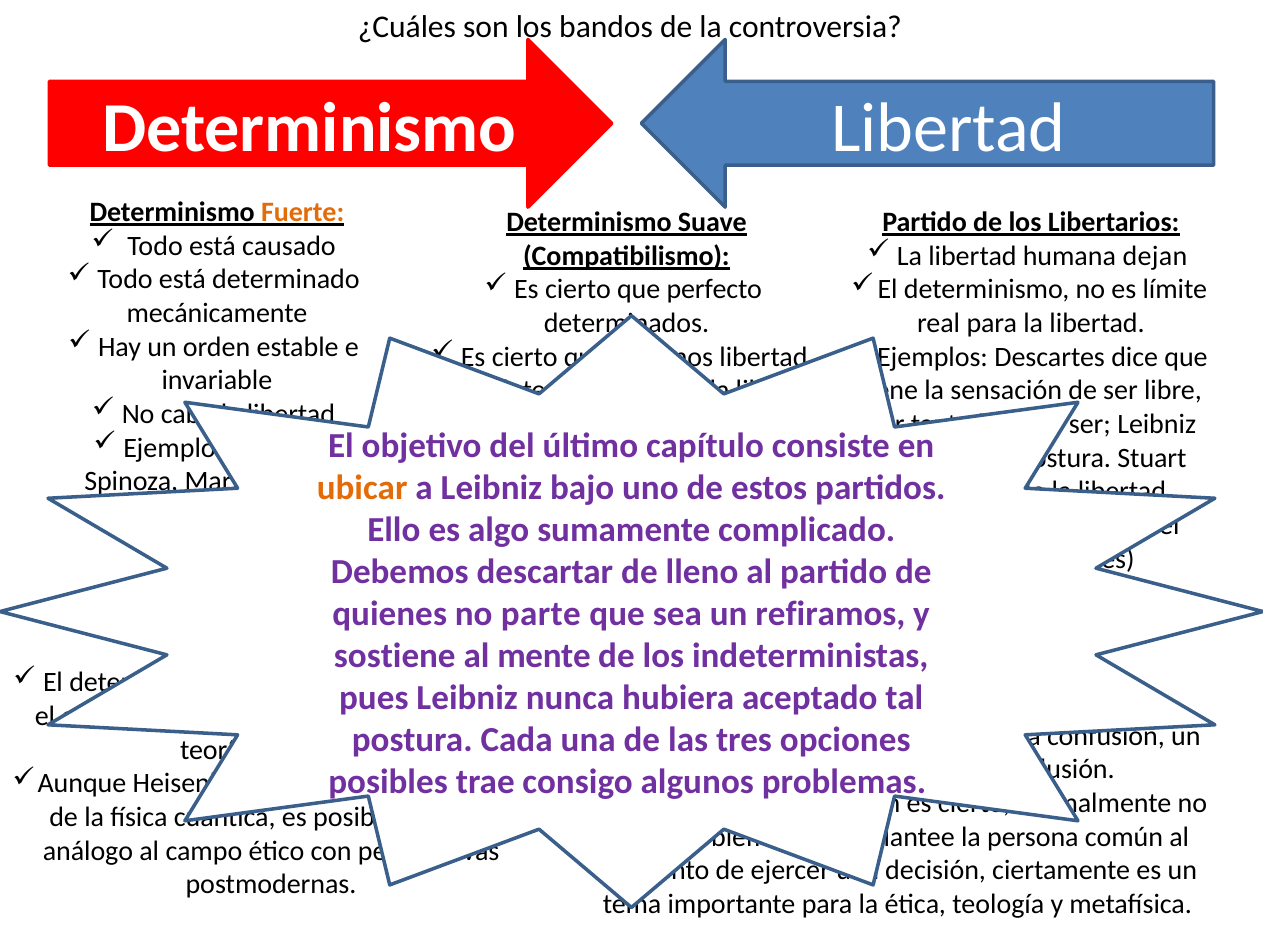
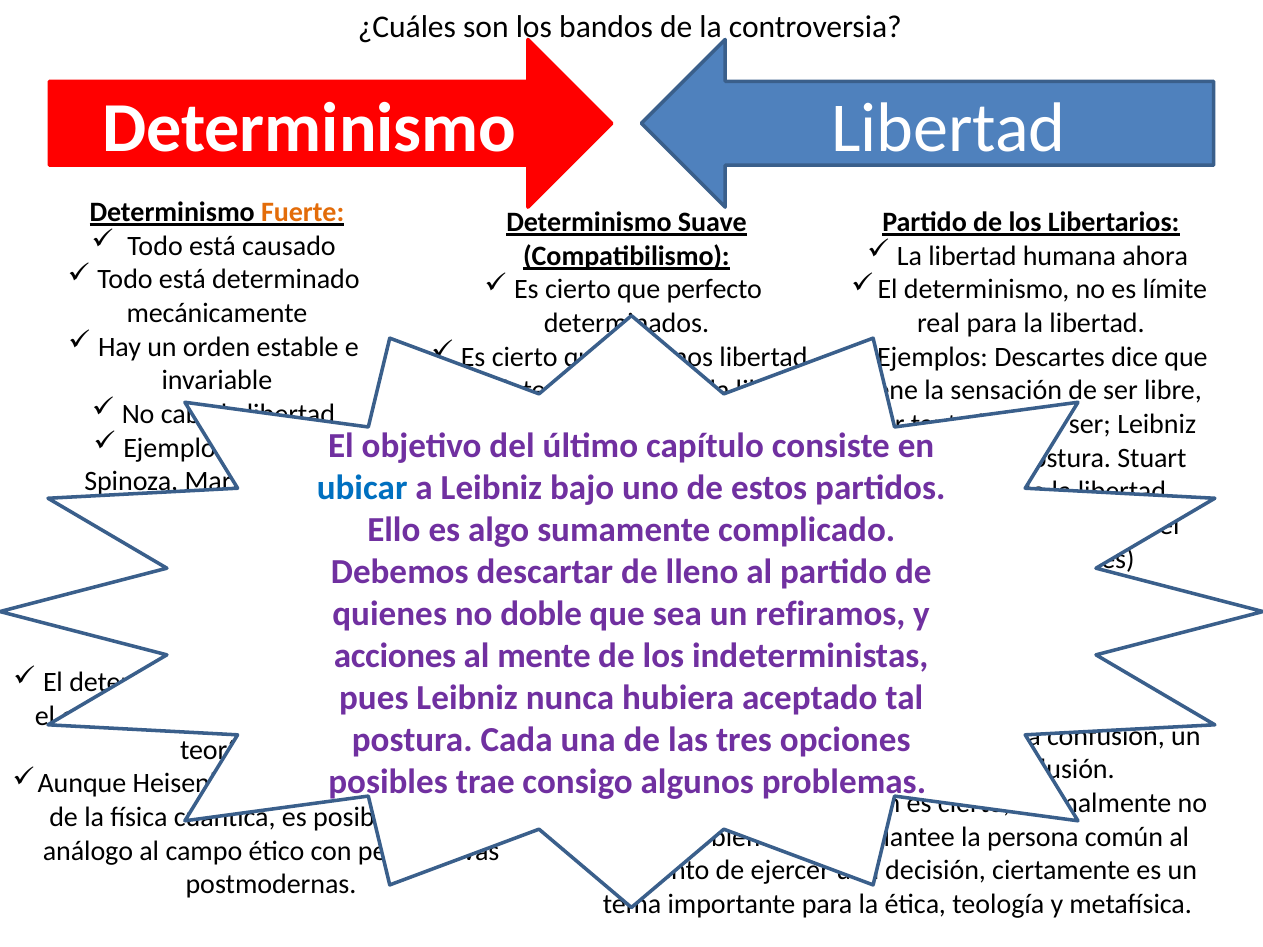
dejan: dejan -> ahora
ubicar colour: orange -> blue
parte: parte -> doble
sostiene: sostiene -> acciones
